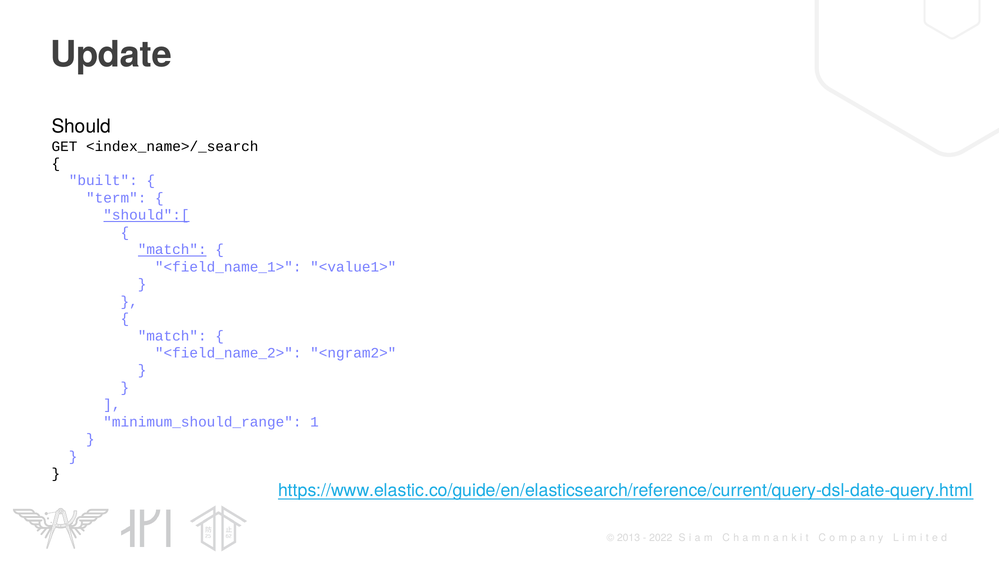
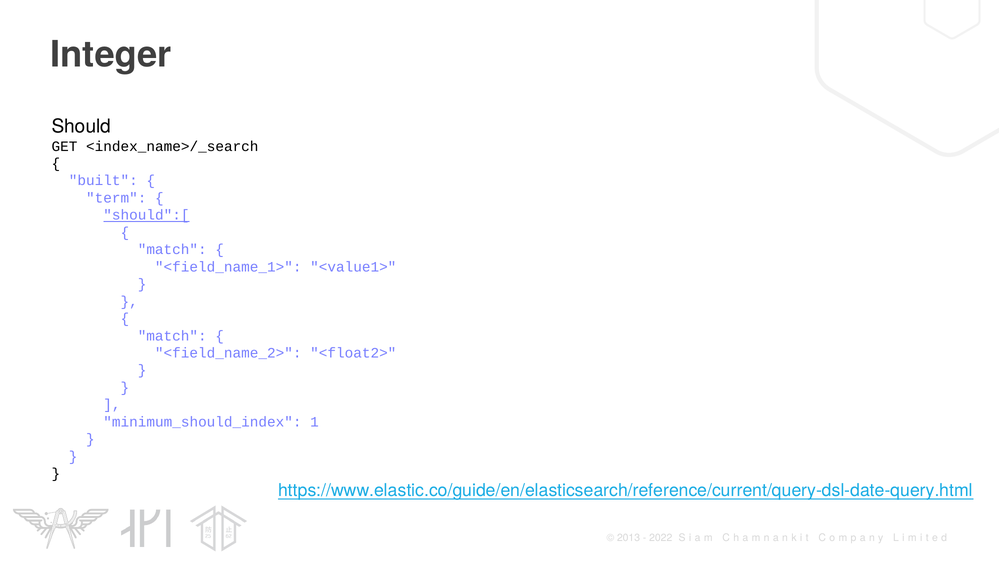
Update: Update -> Integer
match at (172, 250) underline: present -> none
<ngram2>: <ngram2> -> <float2>
minimum_should_range: minimum_should_range -> minimum_should_index
